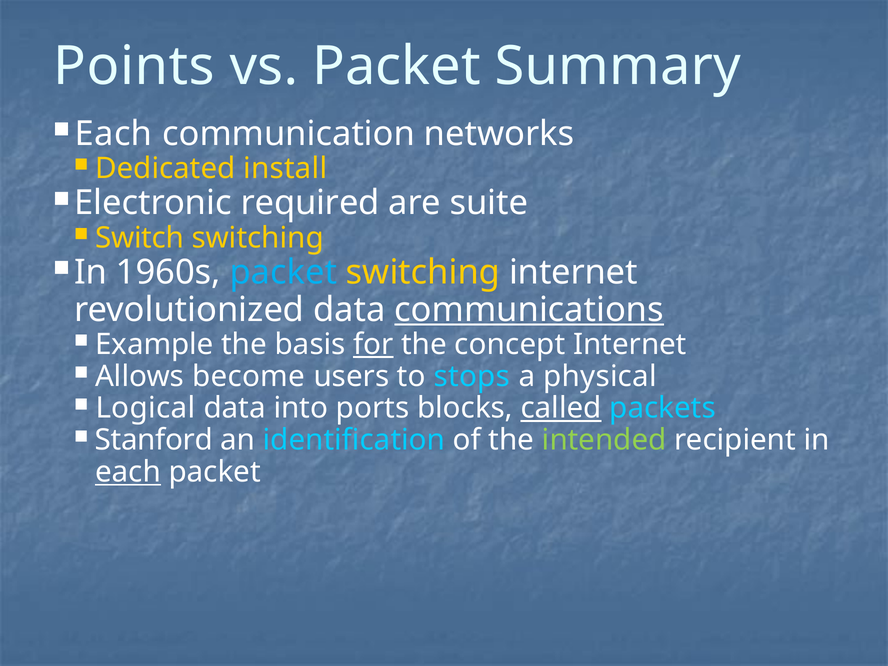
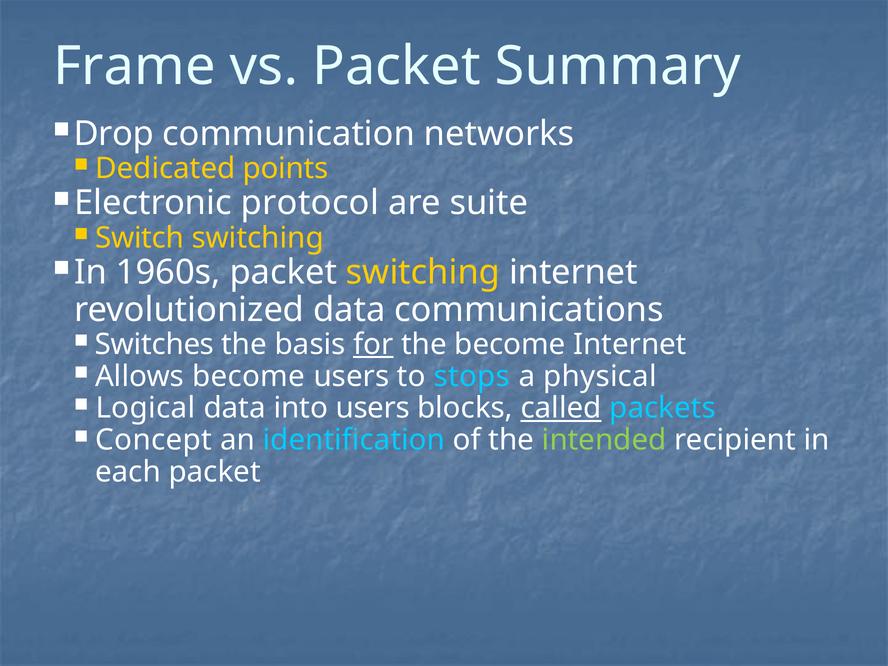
Points: Points -> Frame
Each at (114, 134): Each -> Drop
install: install -> points
required: required -> protocol
packet at (283, 272) colour: light blue -> white
communications underline: present -> none
Example: Example -> Switches
the concept: concept -> become
into ports: ports -> users
Stanford: Stanford -> Concept
each at (128, 472) underline: present -> none
